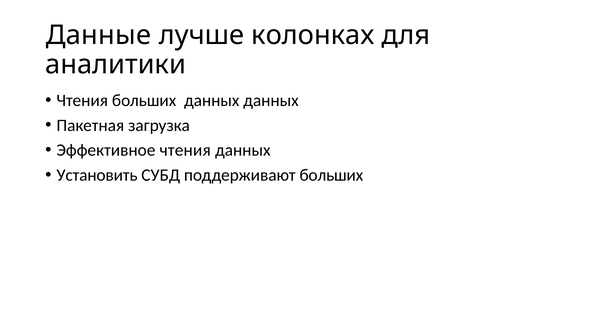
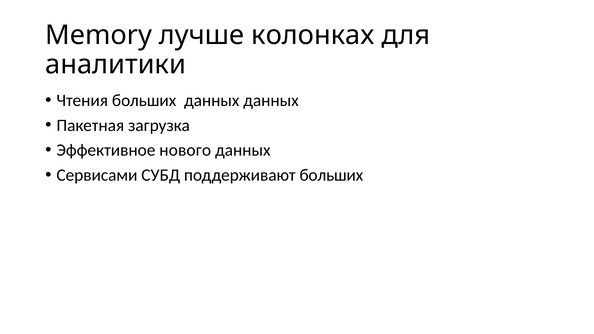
Данные: Данные -> Memory
Эффективное чтения: чтения -> нового
Установить: Установить -> Сервисами
